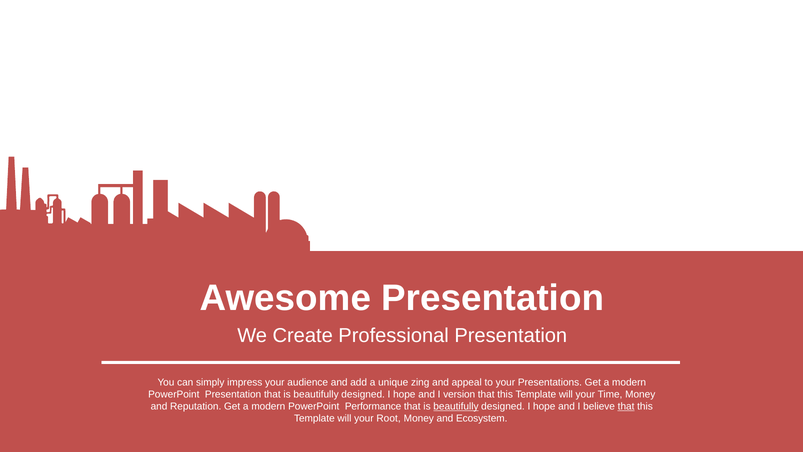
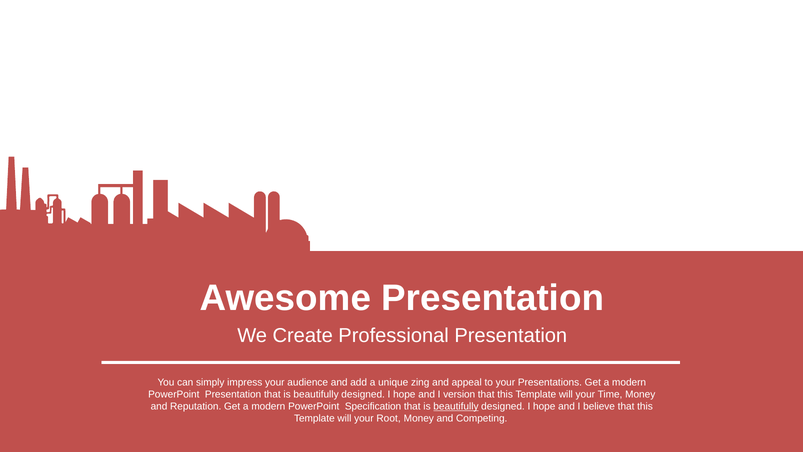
Performance: Performance -> Specification
that at (626, 406) underline: present -> none
Ecosystem: Ecosystem -> Competing
